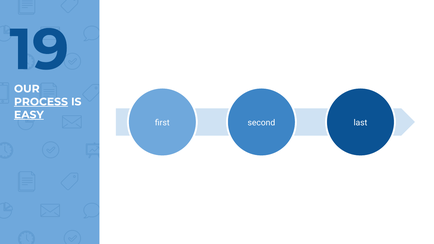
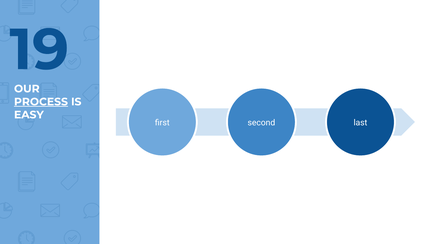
EASY underline: present -> none
